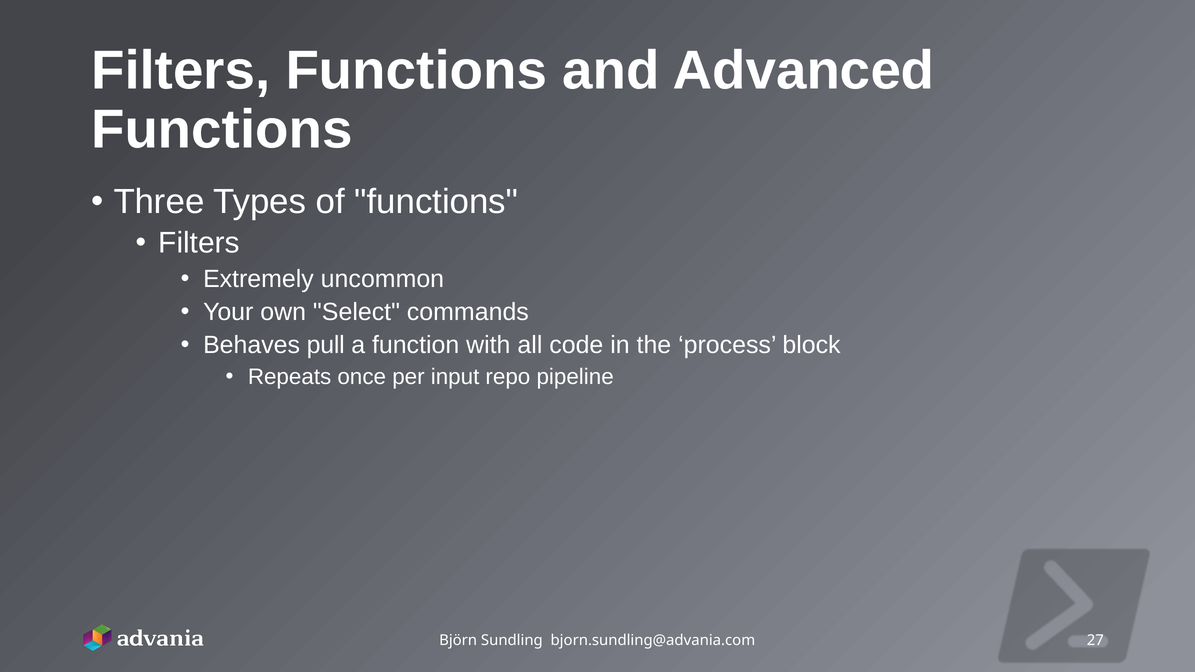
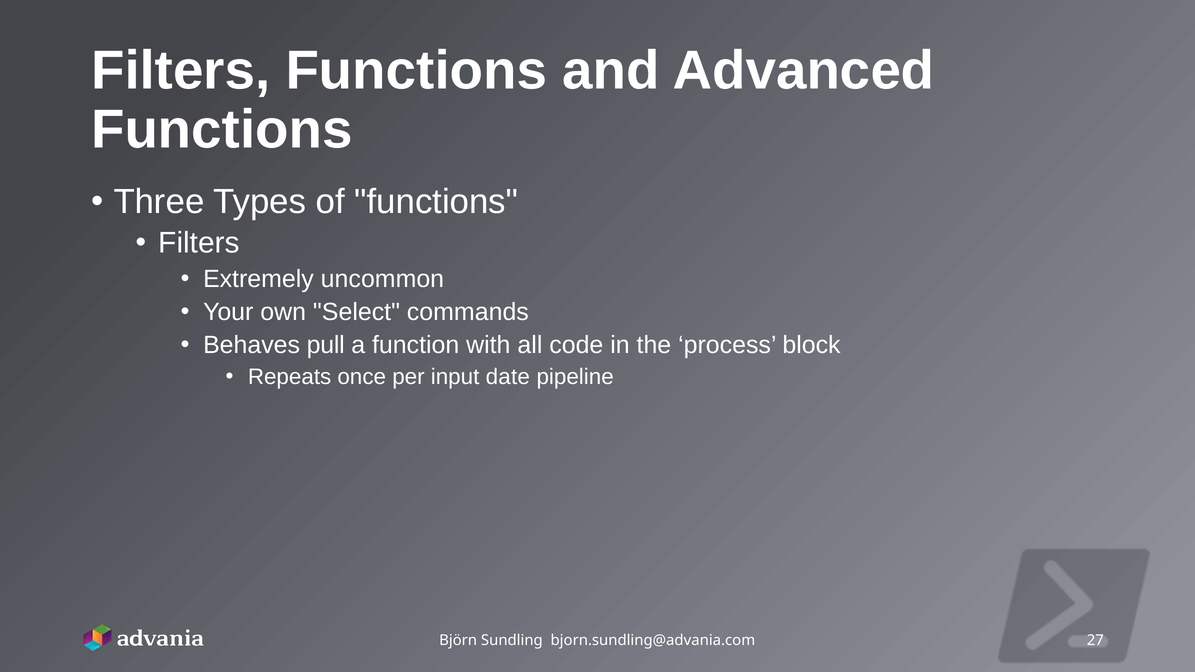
repo: repo -> date
